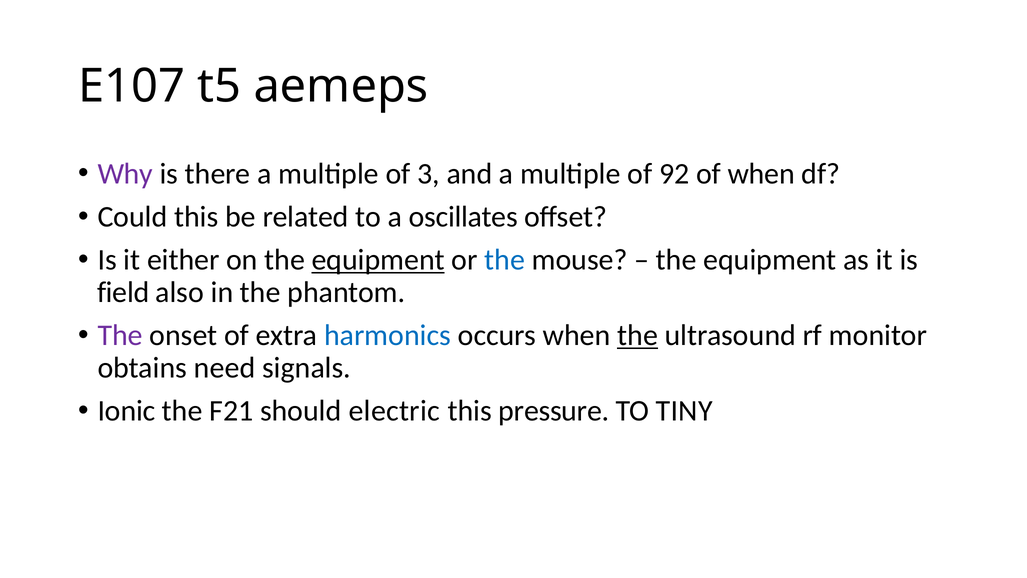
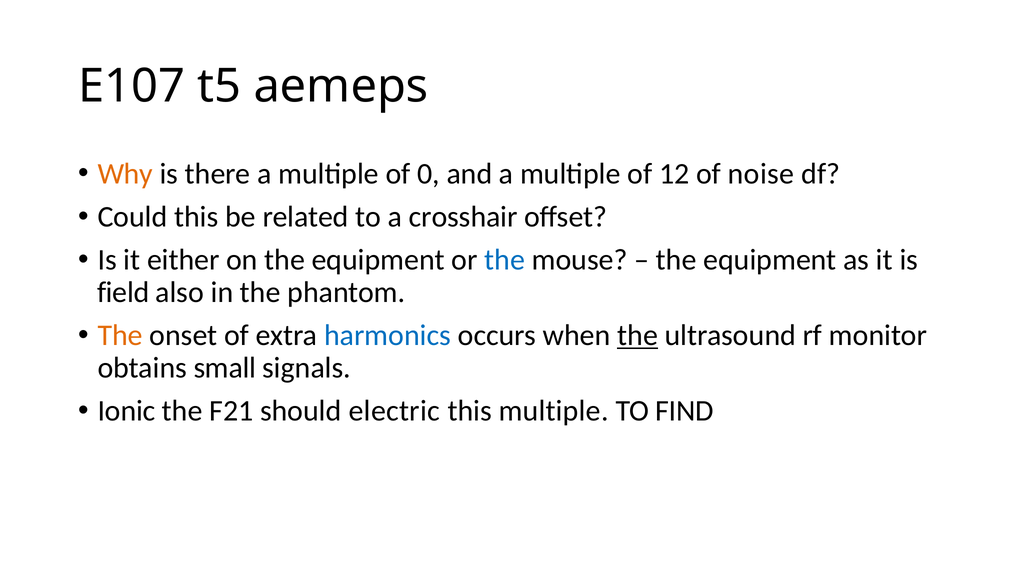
Why colour: purple -> orange
3: 3 -> 0
92: 92 -> 12
of when: when -> noise
oscillates: oscillates -> crosshair
equipment at (378, 260) underline: present -> none
The at (120, 335) colour: purple -> orange
need: need -> small
this pressure: pressure -> multiple
TINY: TINY -> FIND
